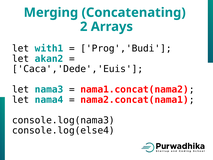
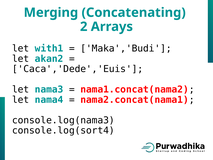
Prog','Budi: Prog','Budi -> Maka','Budi
console.log(else4: console.log(else4 -> console.log(sort4
